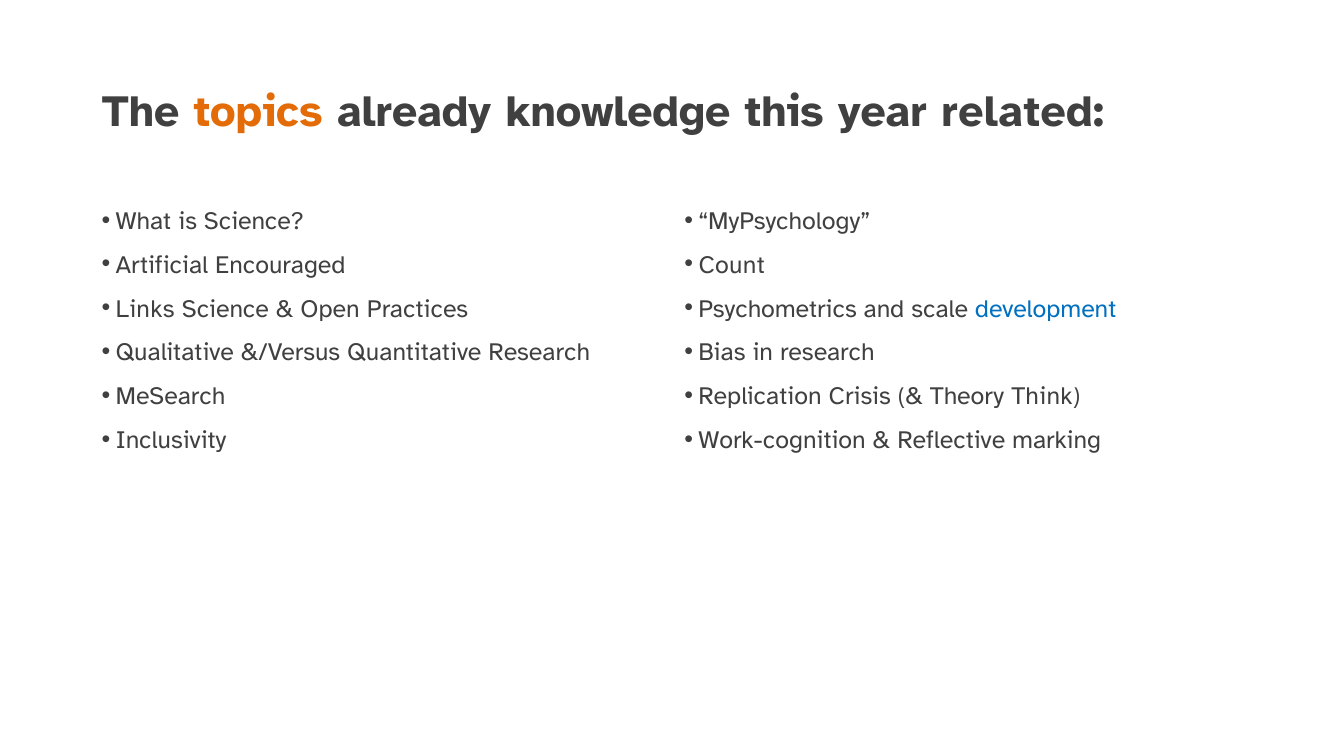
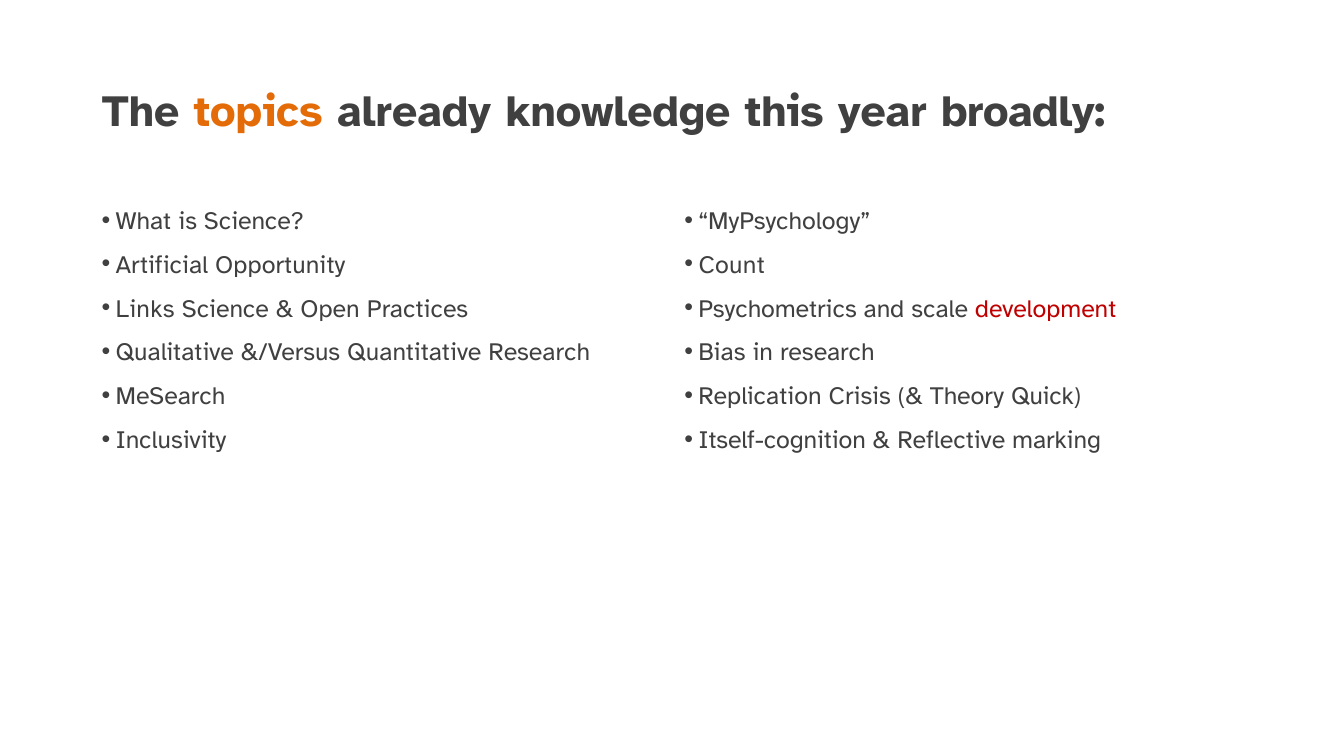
related: related -> broadly
Encouraged: Encouraged -> Opportunity
development colour: blue -> red
Think: Think -> Quick
Work-cognition: Work-cognition -> Itself-cognition
